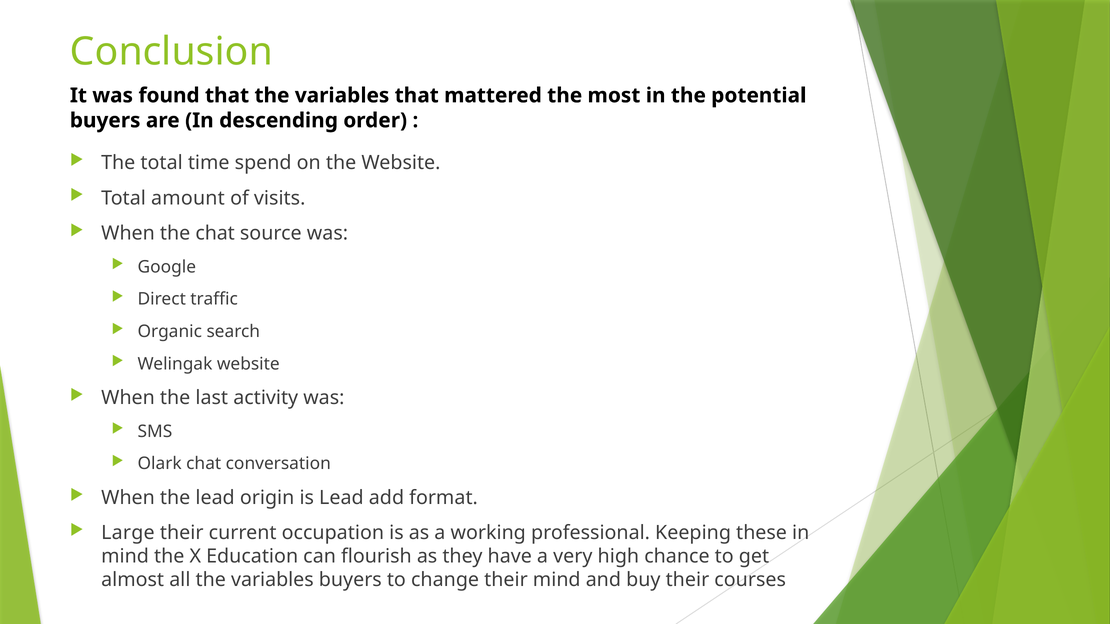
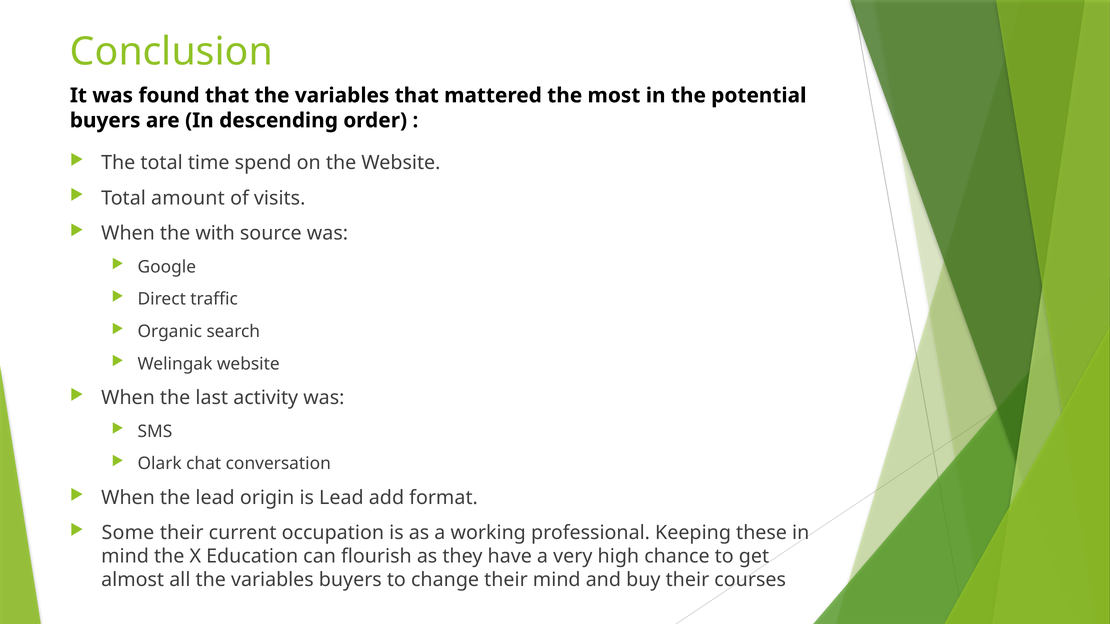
the chat: chat -> with
Large: Large -> Some
